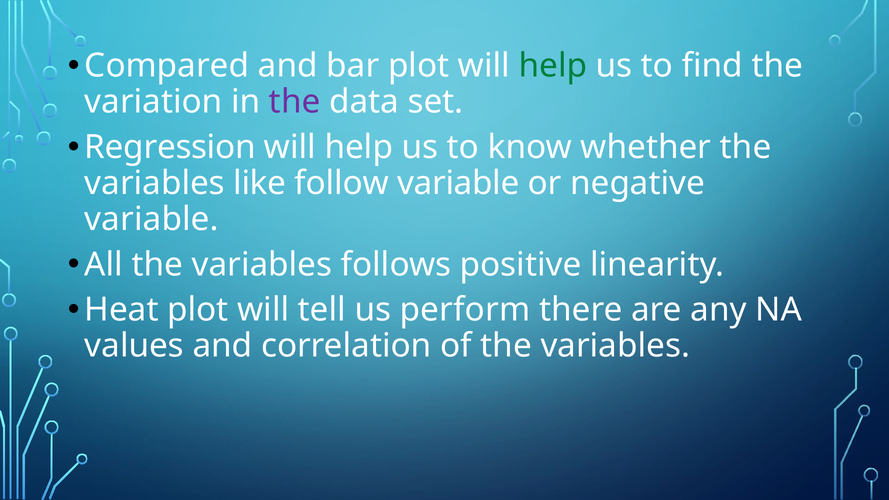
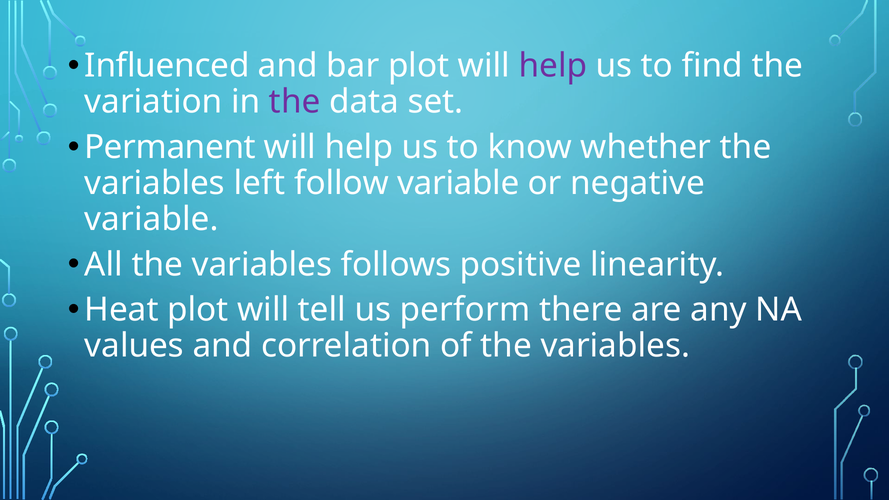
Compared: Compared -> Influenced
help at (553, 66) colour: green -> purple
Regression: Regression -> Permanent
like: like -> left
